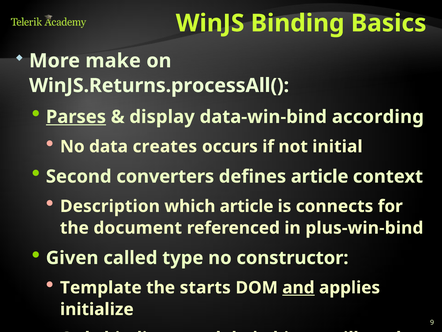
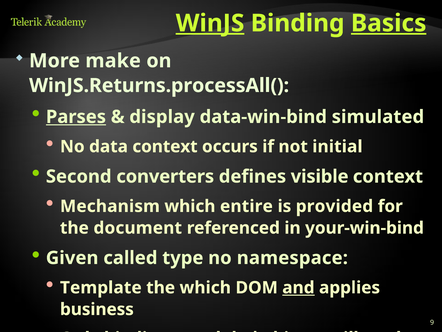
WinJS underline: none -> present
Basics underline: none -> present
according: according -> simulated
data creates: creates -> context
defines article: article -> visible
Description: Description -> Mechanism
which article: article -> entire
connects: connects -> provided
plus-win-bind: plus-win-bind -> your-win-bind
constructor: constructor -> namespace
the starts: starts -> which
initialize: initialize -> business
